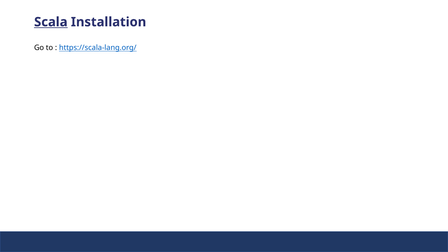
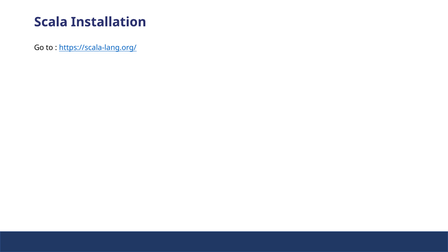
Scala underline: present -> none
